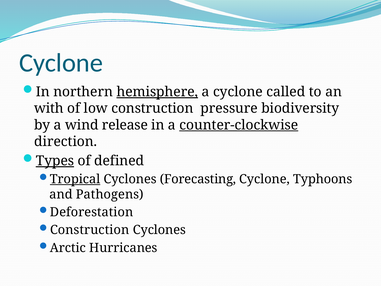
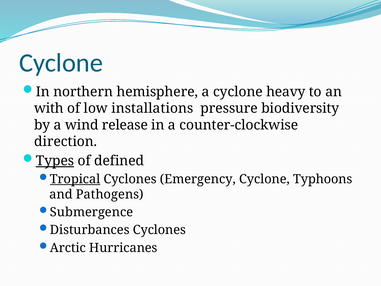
hemisphere underline: present -> none
called: called -> heavy
low construction: construction -> installations
counter-clockwise underline: present -> none
Forecasting: Forecasting -> Emergency
Deforestation: Deforestation -> Submergence
Construction at (90, 230): Construction -> Disturbances
